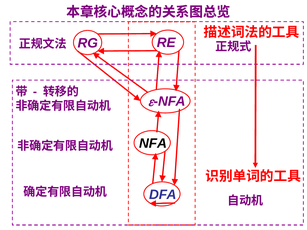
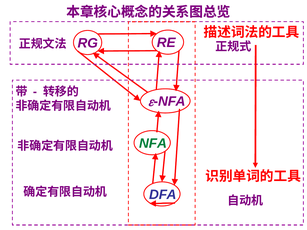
NFA at (153, 143) colour: black -> green
